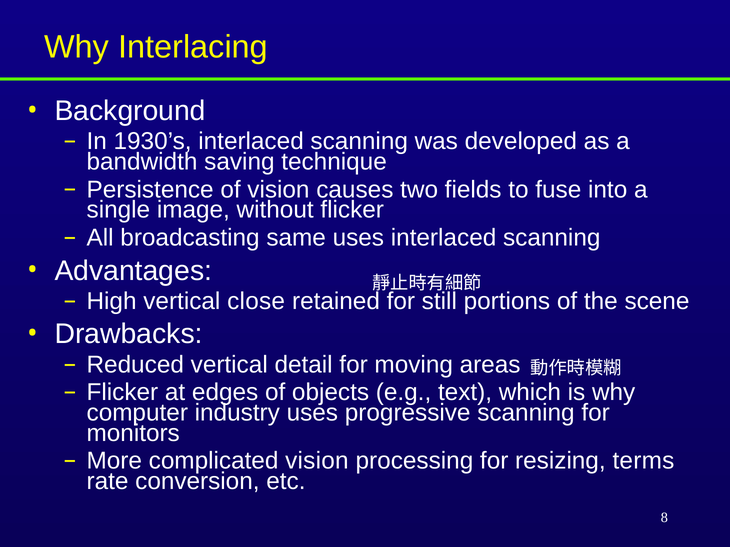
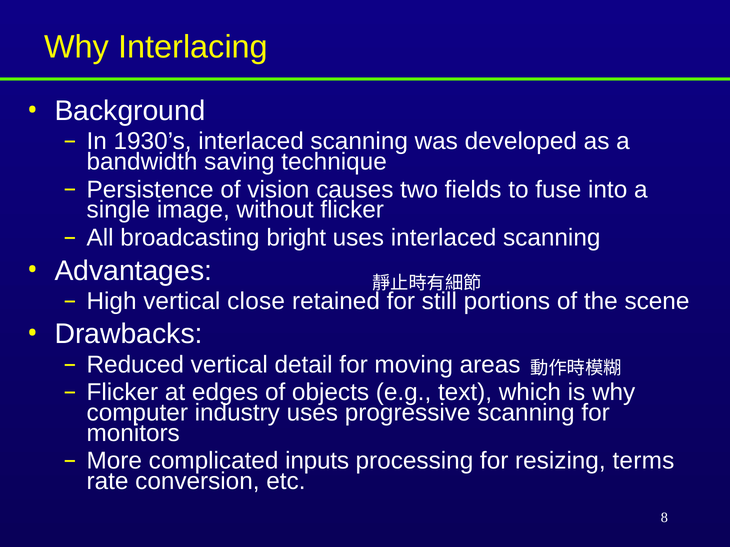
same: same -> bright
complicated vision: vision -> inputs
